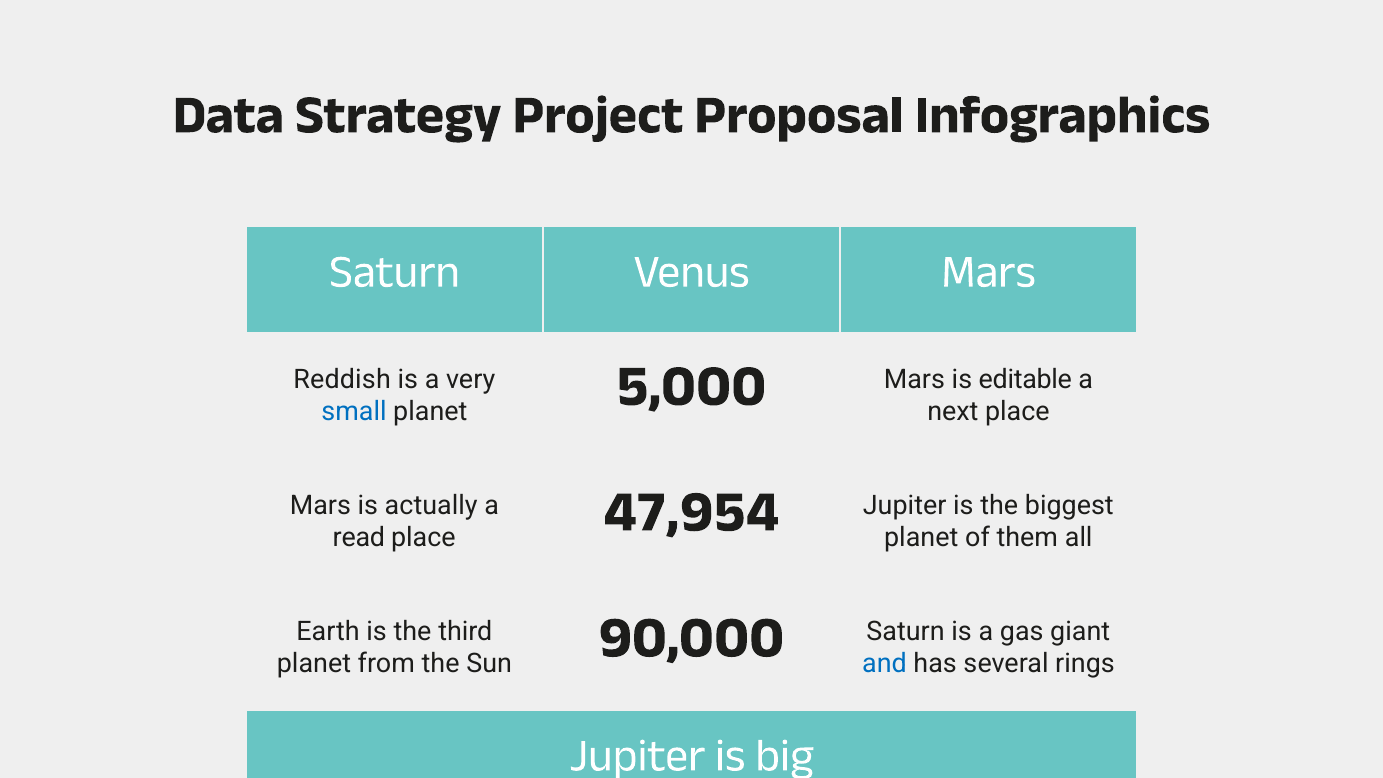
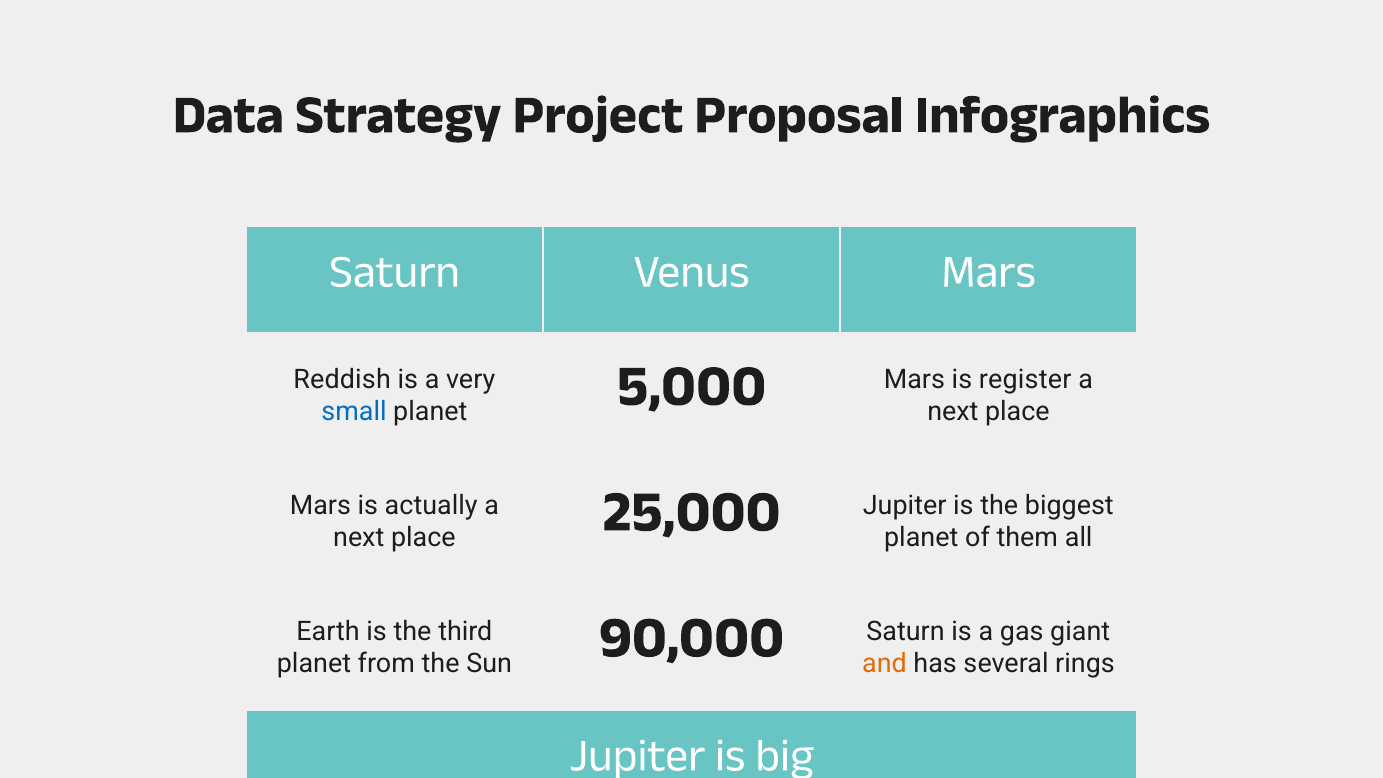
editable: editable -> register
read at (359, 537): read -> next
47,954: 47,954 -> 25,000
and colour: blue -> orange
